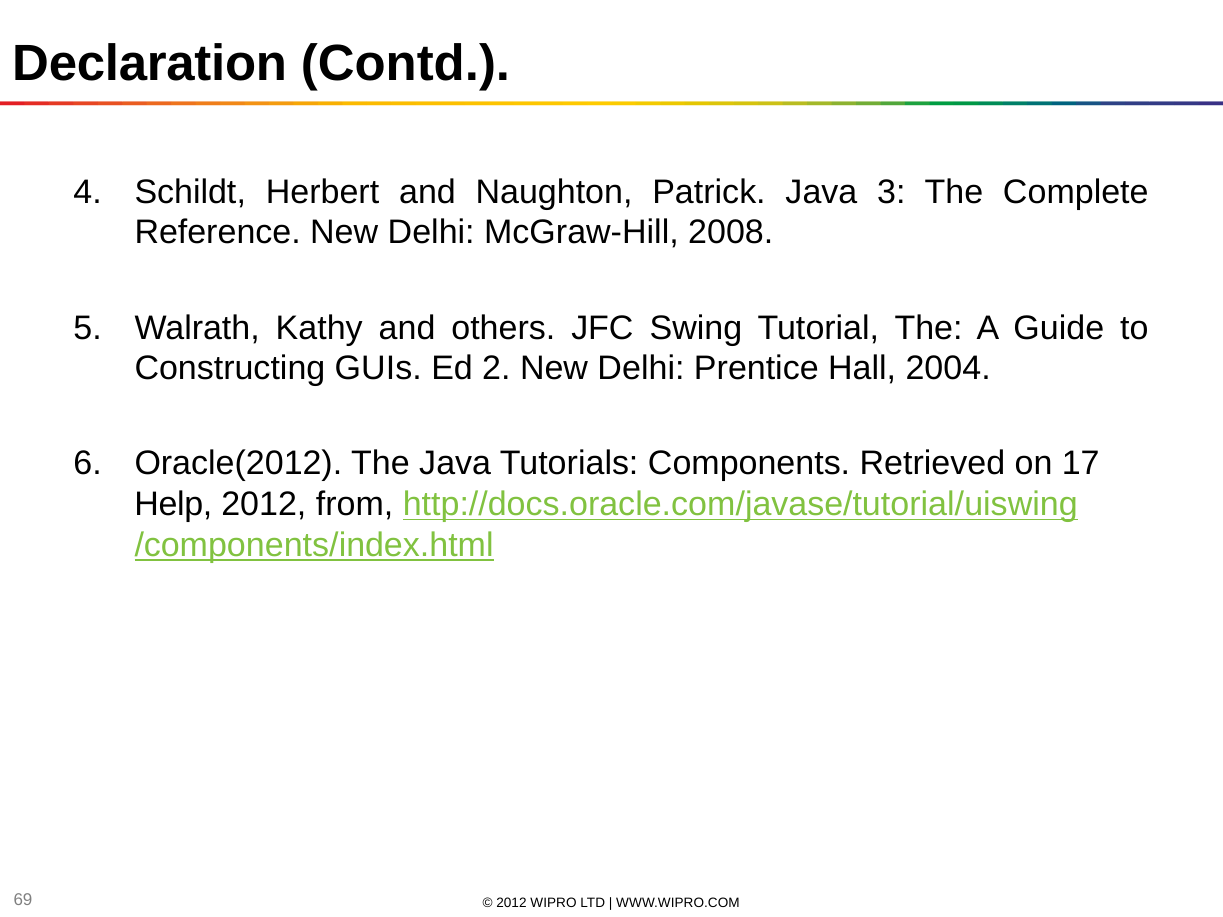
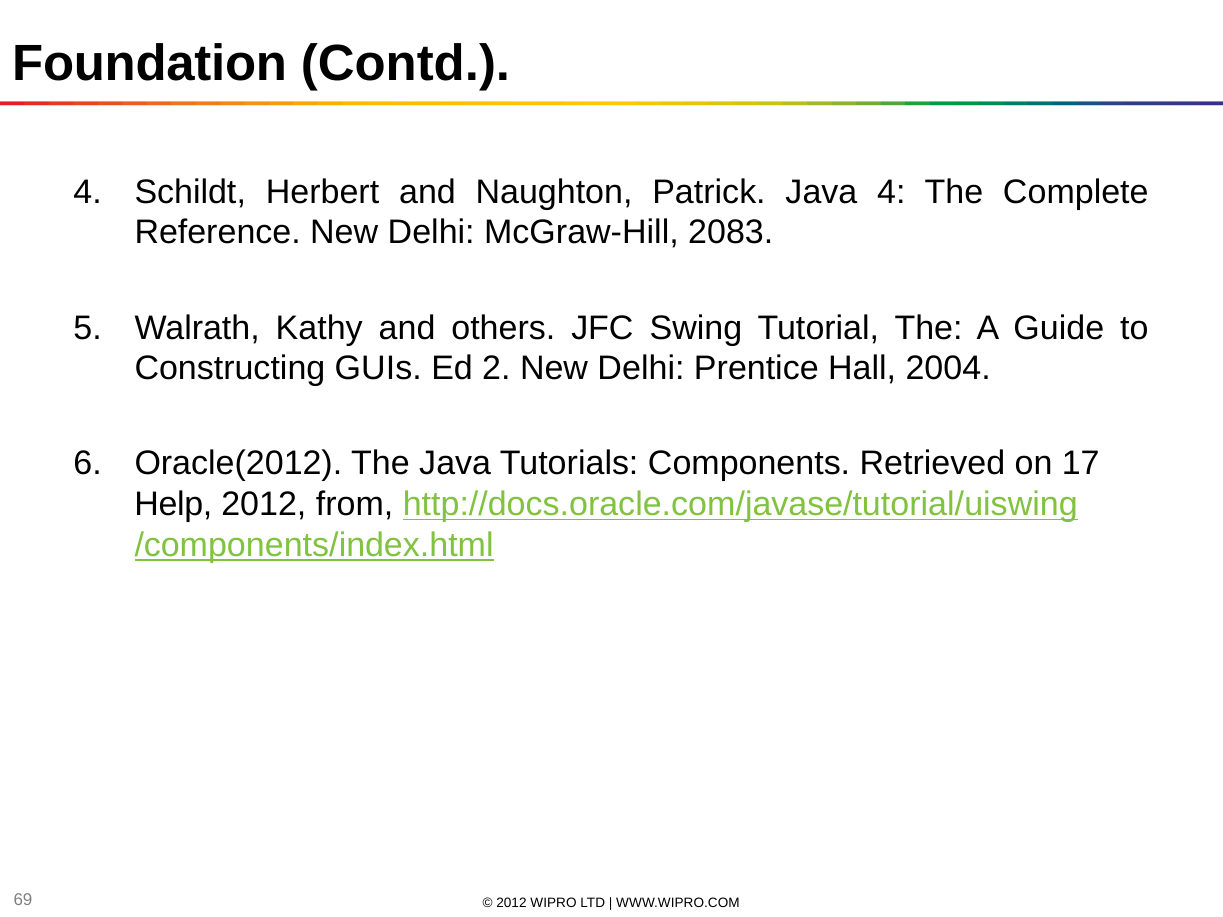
Declaration: Declaration -> Foundation
Java 3: 3 -> 4
2008: 2008 -> 2083
